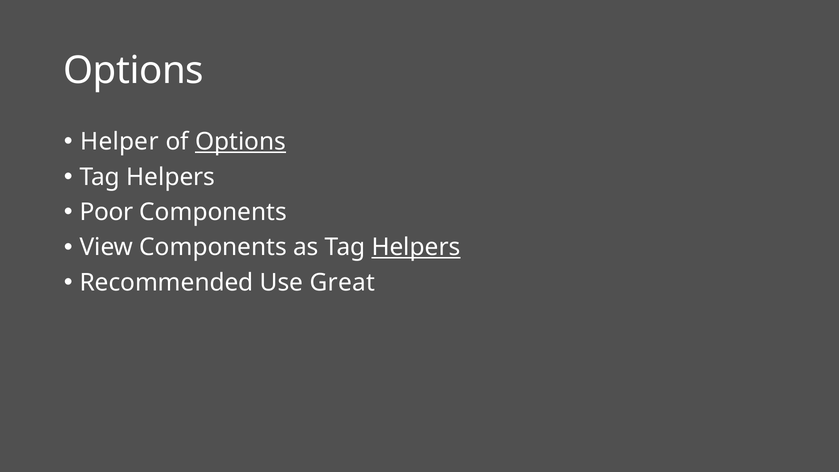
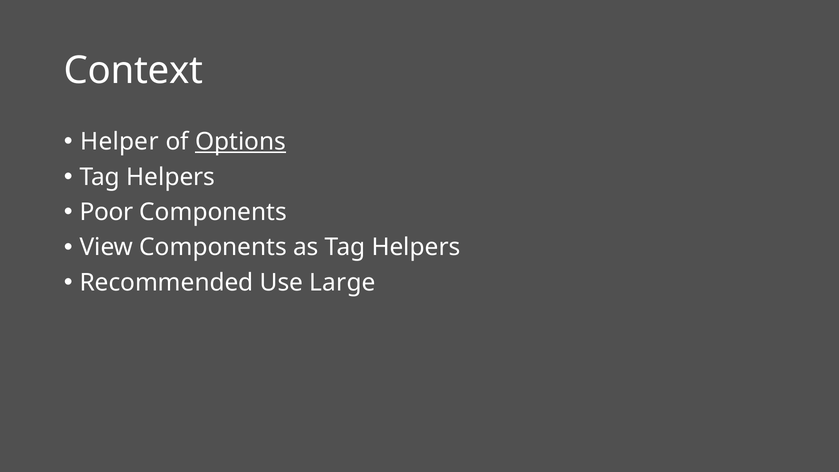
Options at (134, 70): Options -> Context
Helpers at (416, 247) underline: present -> none
Great: Great -> Large
